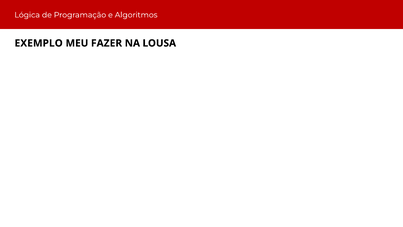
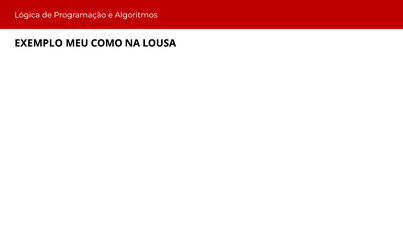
FAZER: FAZER -> COMO
